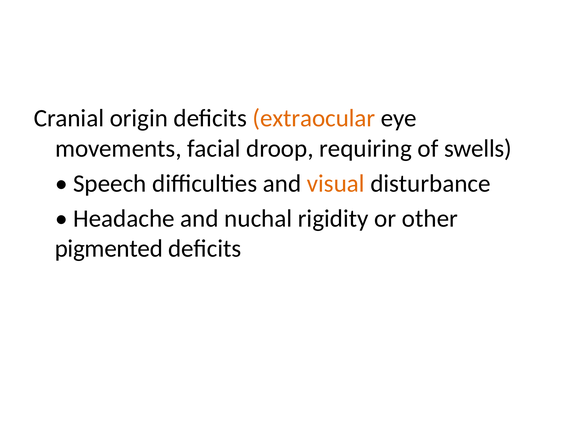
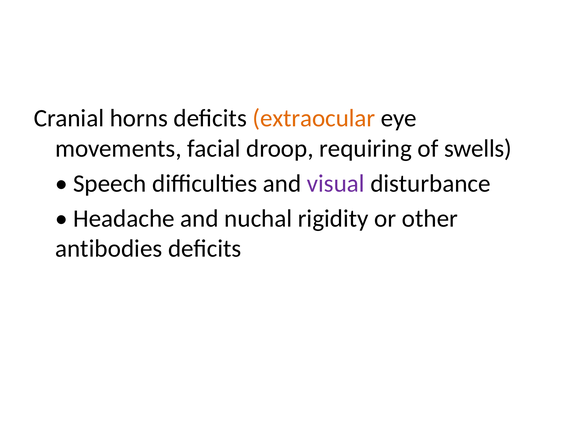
origin: origin -> horns
visual colour: orange -> purple
pigmented: pigmented -> antibodies
